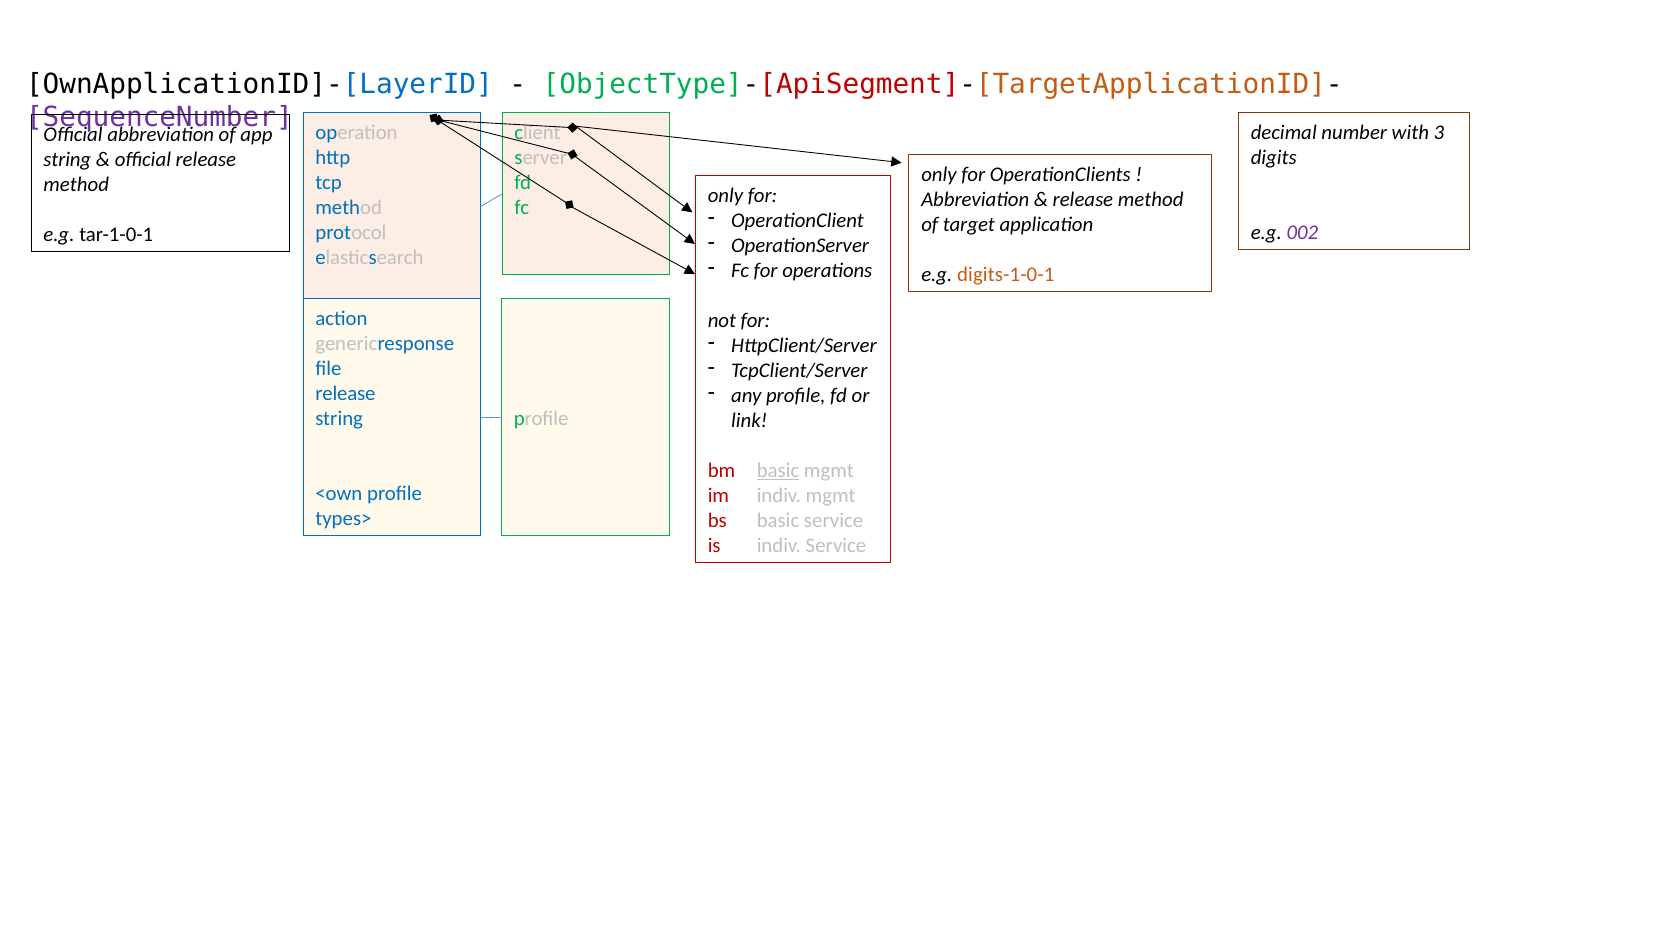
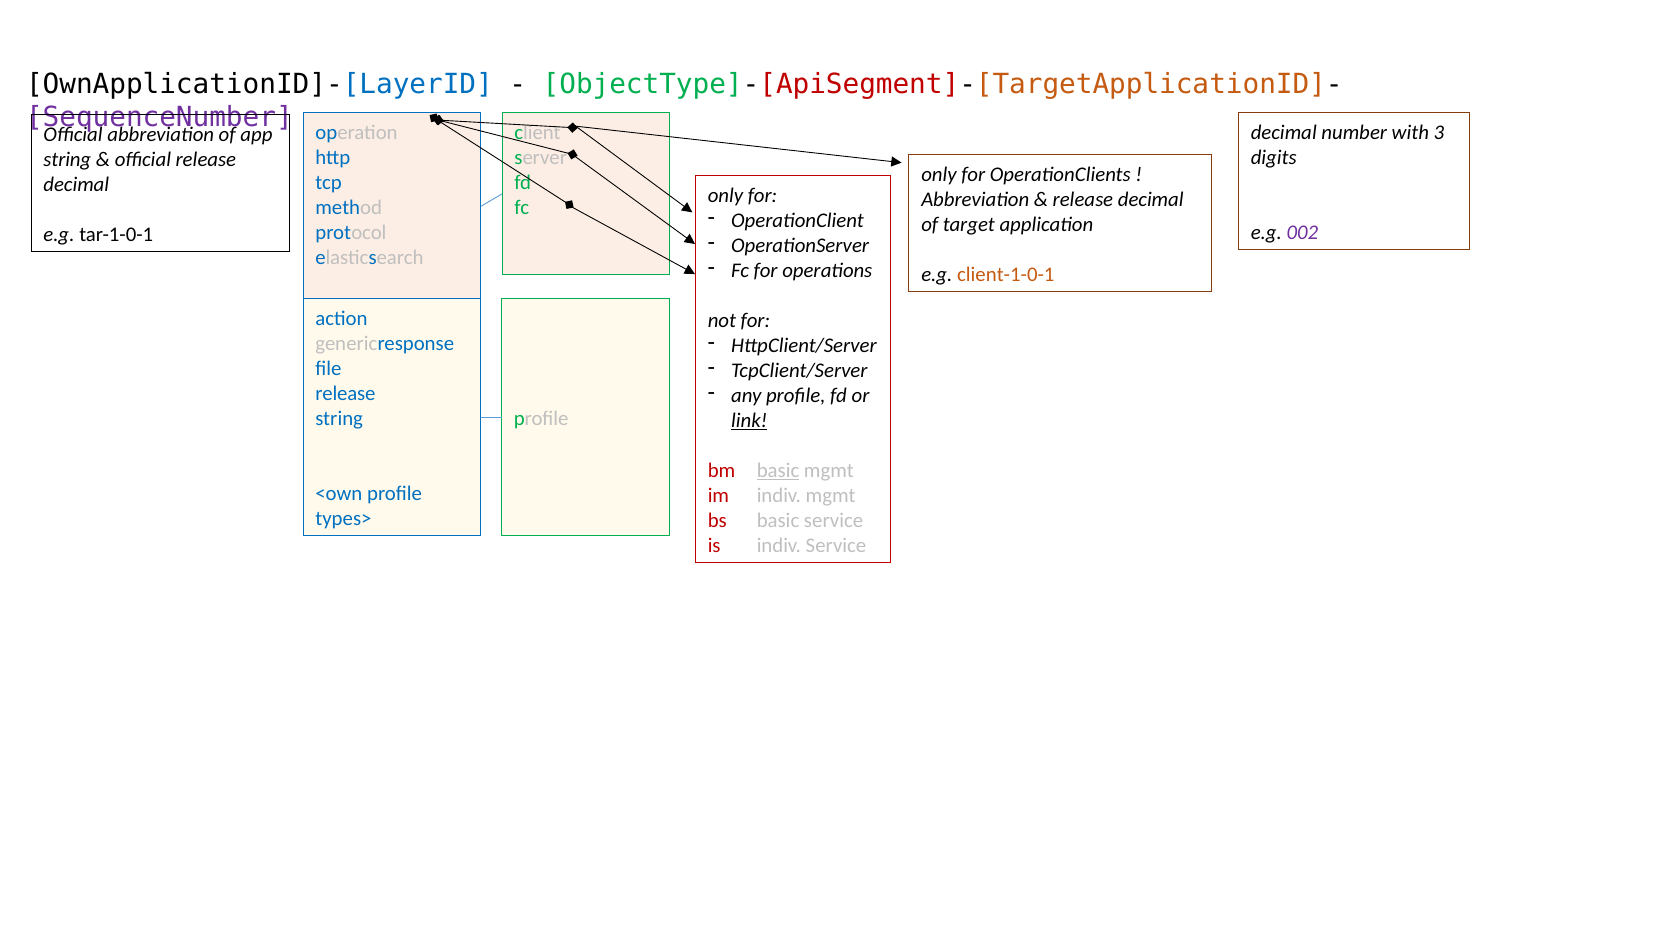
method at (76, 184): method -> decimal
method at (1151, 199): method -> decimal
digits-1-0-1: digits-1-0-1 -> client-1-0-1
link underline: none -> present
